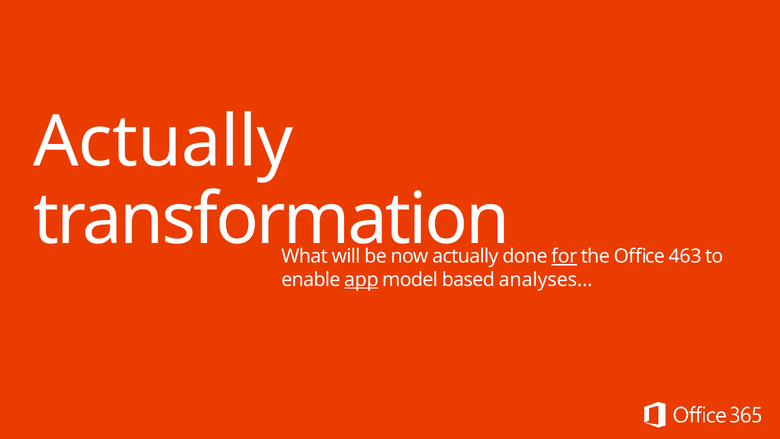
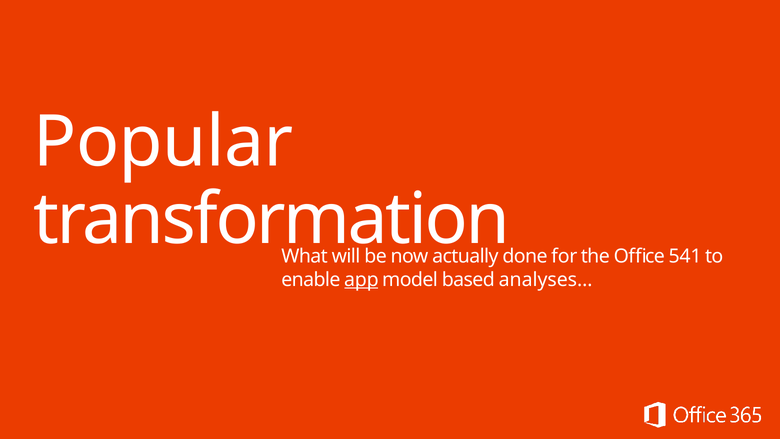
Actually at (163, 142): Actually -> Popular
for underline: present -> none
463: 463 -> 541
